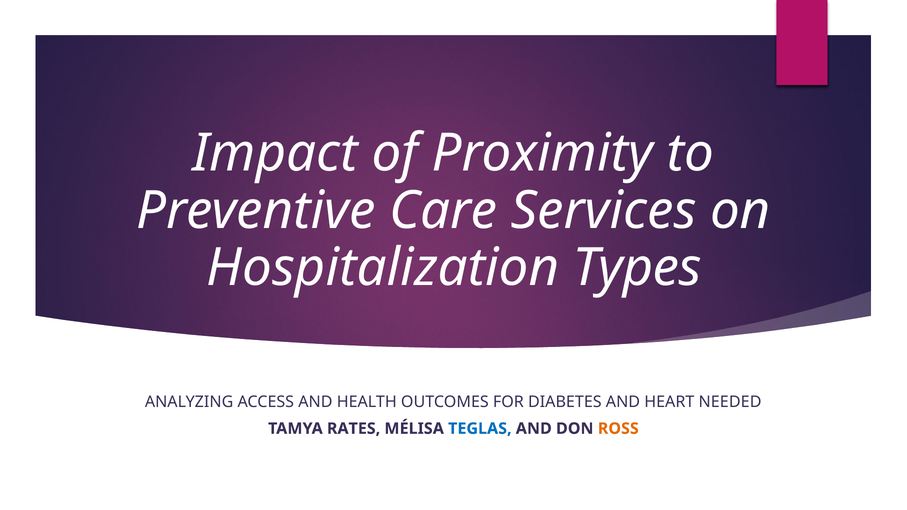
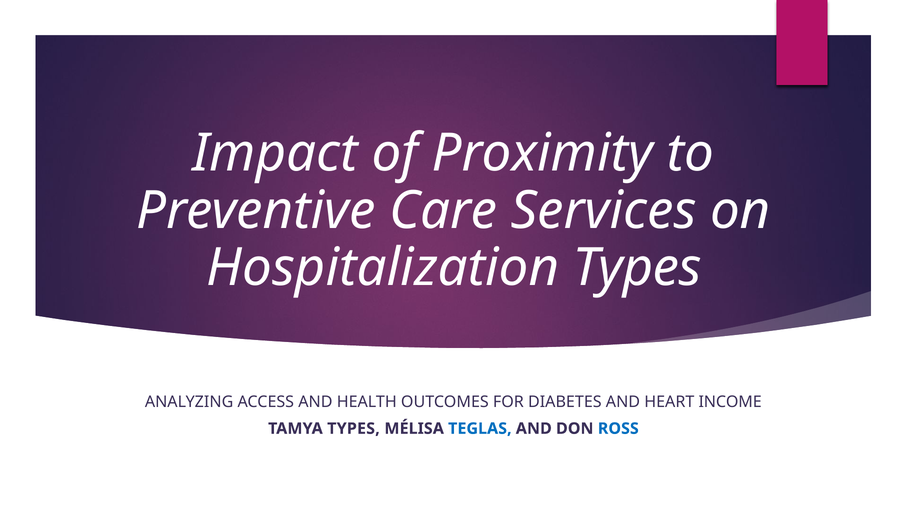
NEEDED: NEEDED -> INCOME
TAMYA RATES: RATES -> TYPES
ROSS colour: orange -> blue
